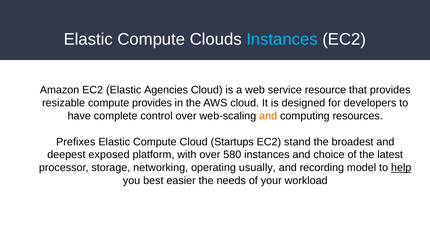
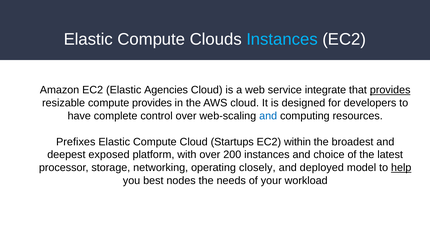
resource: resource -> integrate
provides at (390, 90) underline: none -> present
and at (268, 116) colour: orange -> blue
stand: stand -> within
580: 580 -> 200
usually: usually -> closely
recording: recording -> deployed
easier: easier -> nodes
